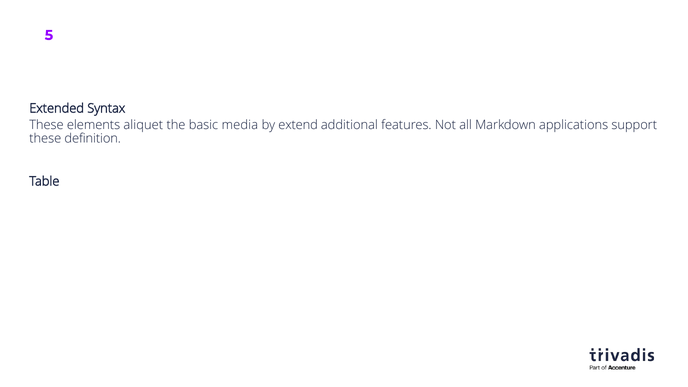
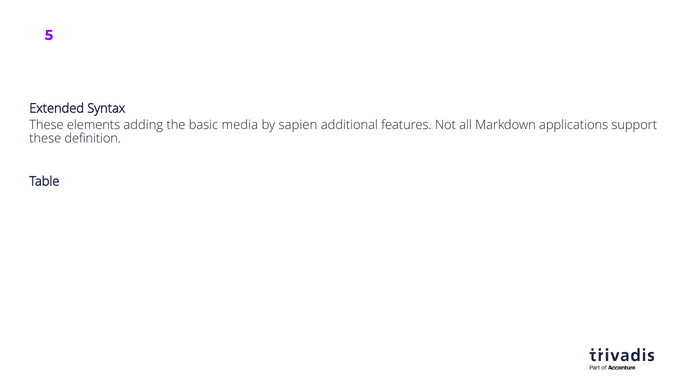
aliquet: aliquet -> adding
extend: extend -> sapien
